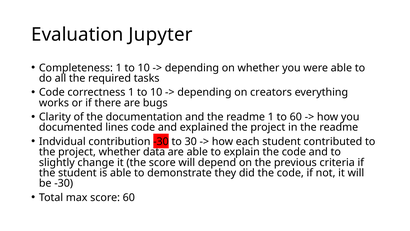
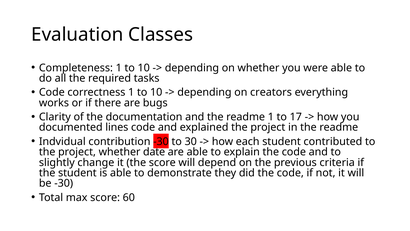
Jupyter: Jupyter -> Classes
to 60: 60 -> 17
data: data -> date
